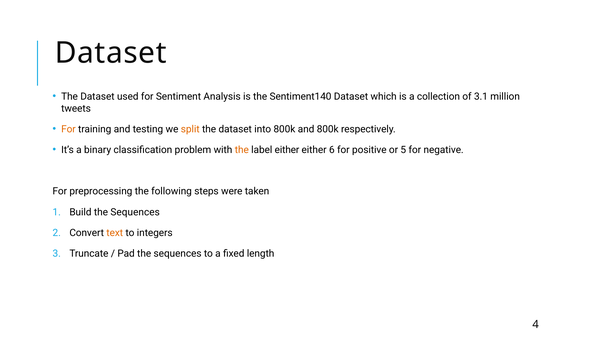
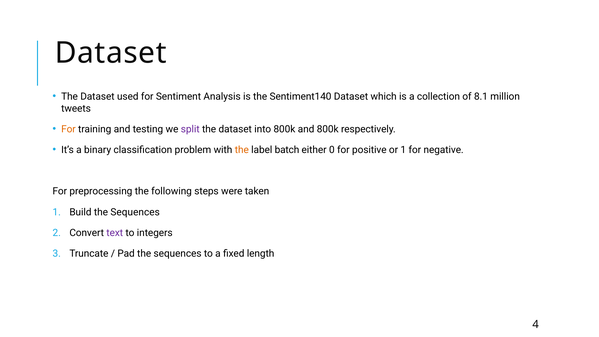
3.1: 3.1 -> 8.1
split colour: orange -> purple
label either: either -> batch
6: 6 -> 0
or 5: 5 -> 1
text colour: orange -> purple
